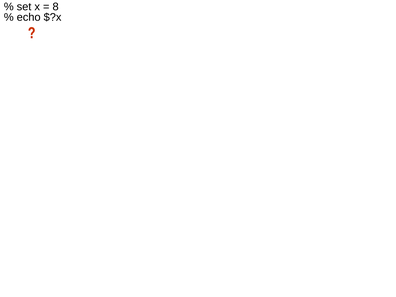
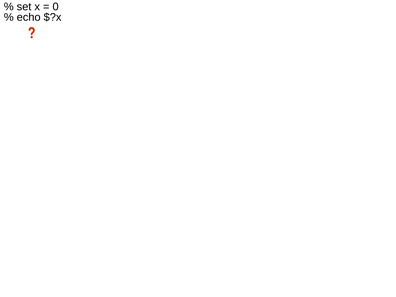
8 at (56, 7): 8 -> 0
